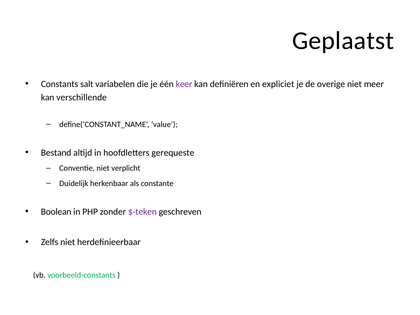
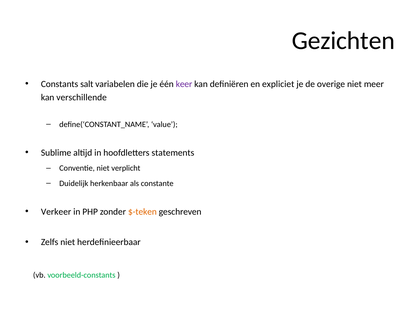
Geplaatst: Geplaatst -> Gezichten
Bestand: Bestand -> Sublime
gerequeste: gerequeste -> statements
Boolean: Boolean -> Verkeer
$-teken colour: purple -> orange
